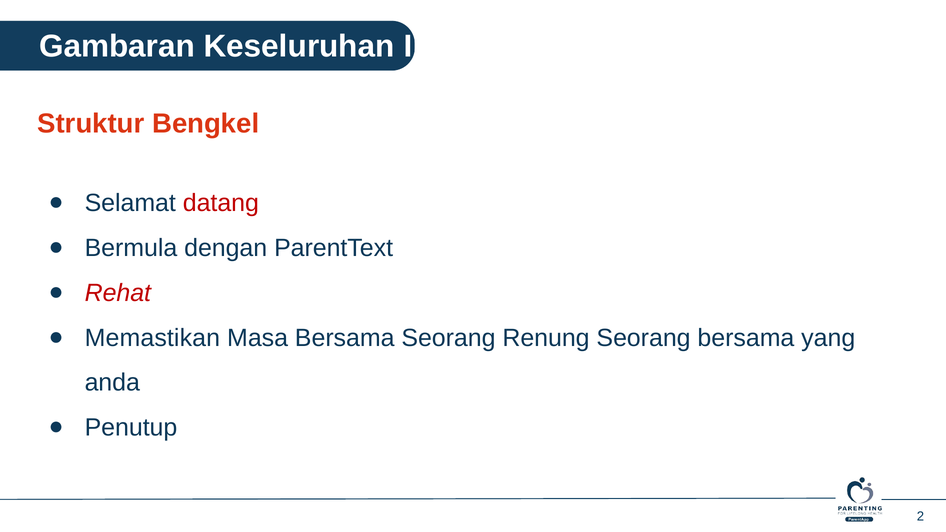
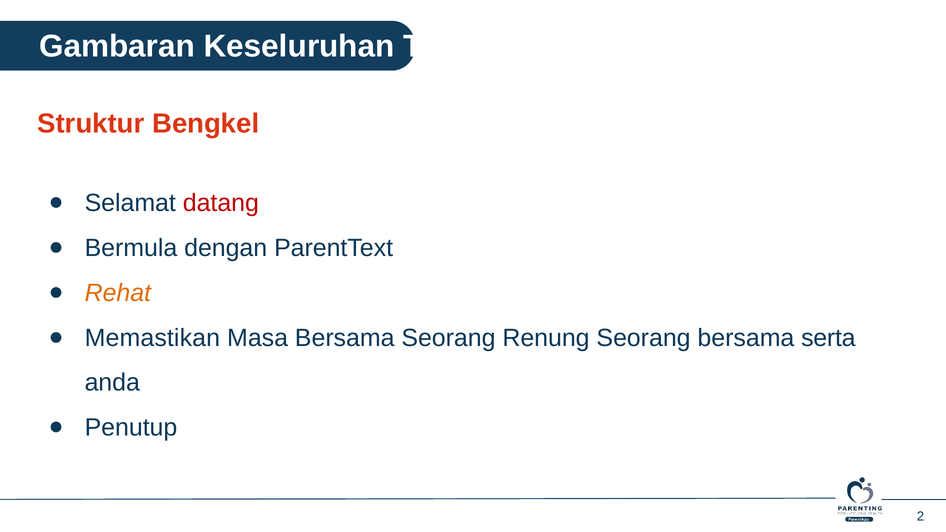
Imej: Imej -> Tepi
Rehat colour: red -> orange
yang: yang -> serta
